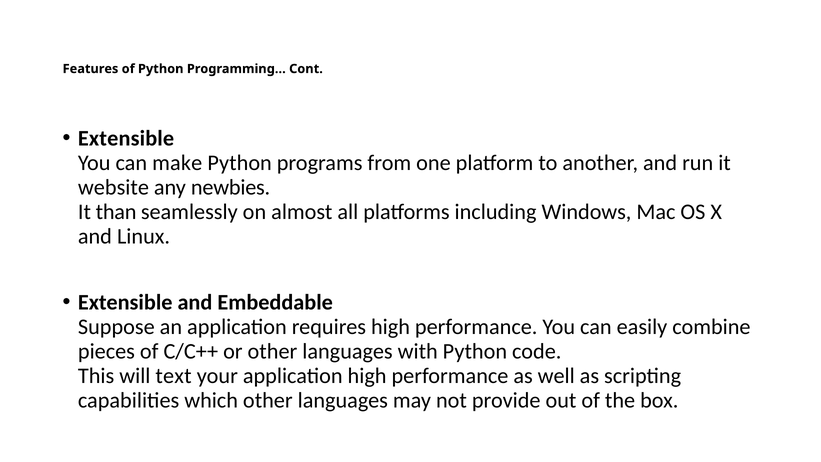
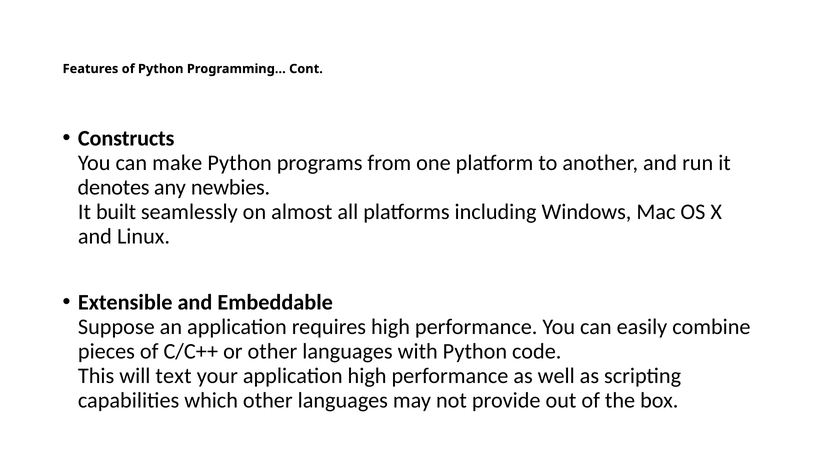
Extensible at (126, 138): Extensible -> Constructs
website: website -> denotes
than: than -> built
